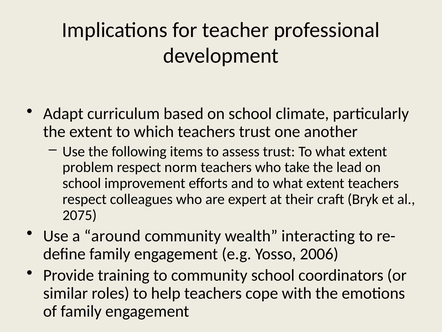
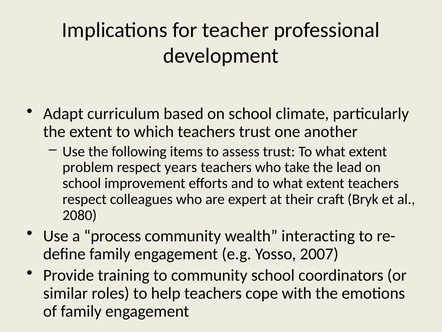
norm: norm -> years
2075: 2075 -> 2080
around: around -> process
2006: 2006 -> 2007
